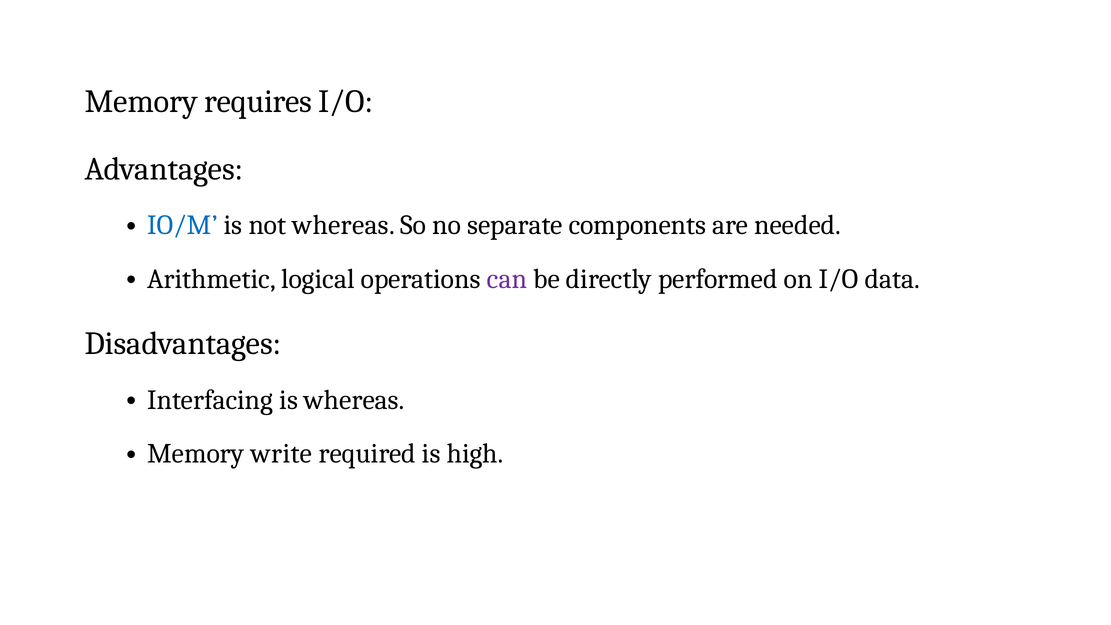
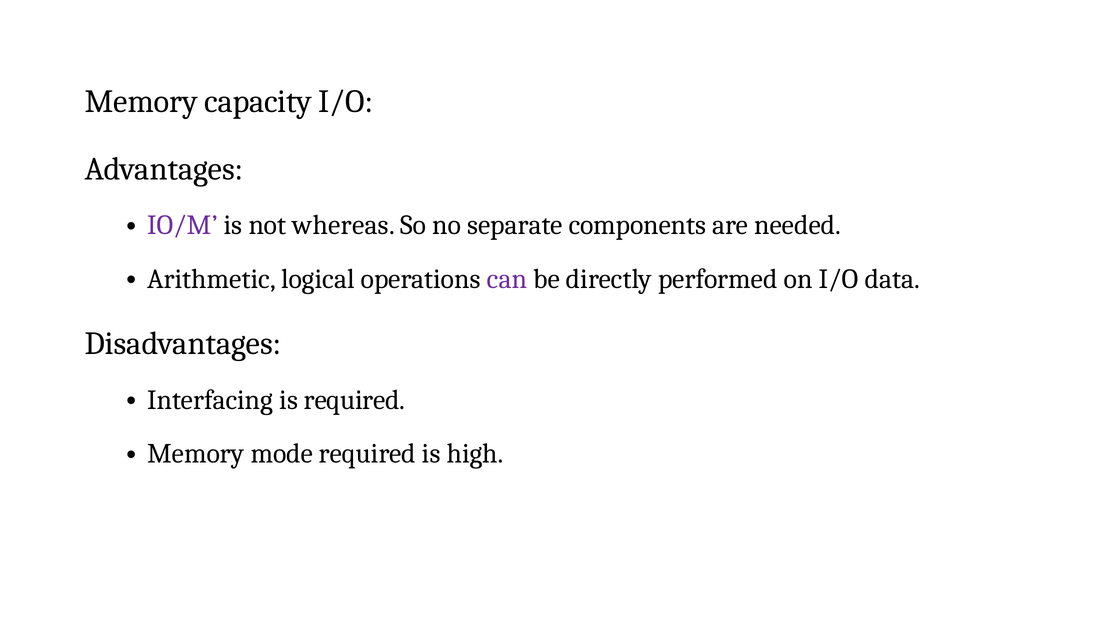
requires: requires -> capacity
IO/M colour: blue -> purple
is whereas: whereas -> required
write: write -> mode
